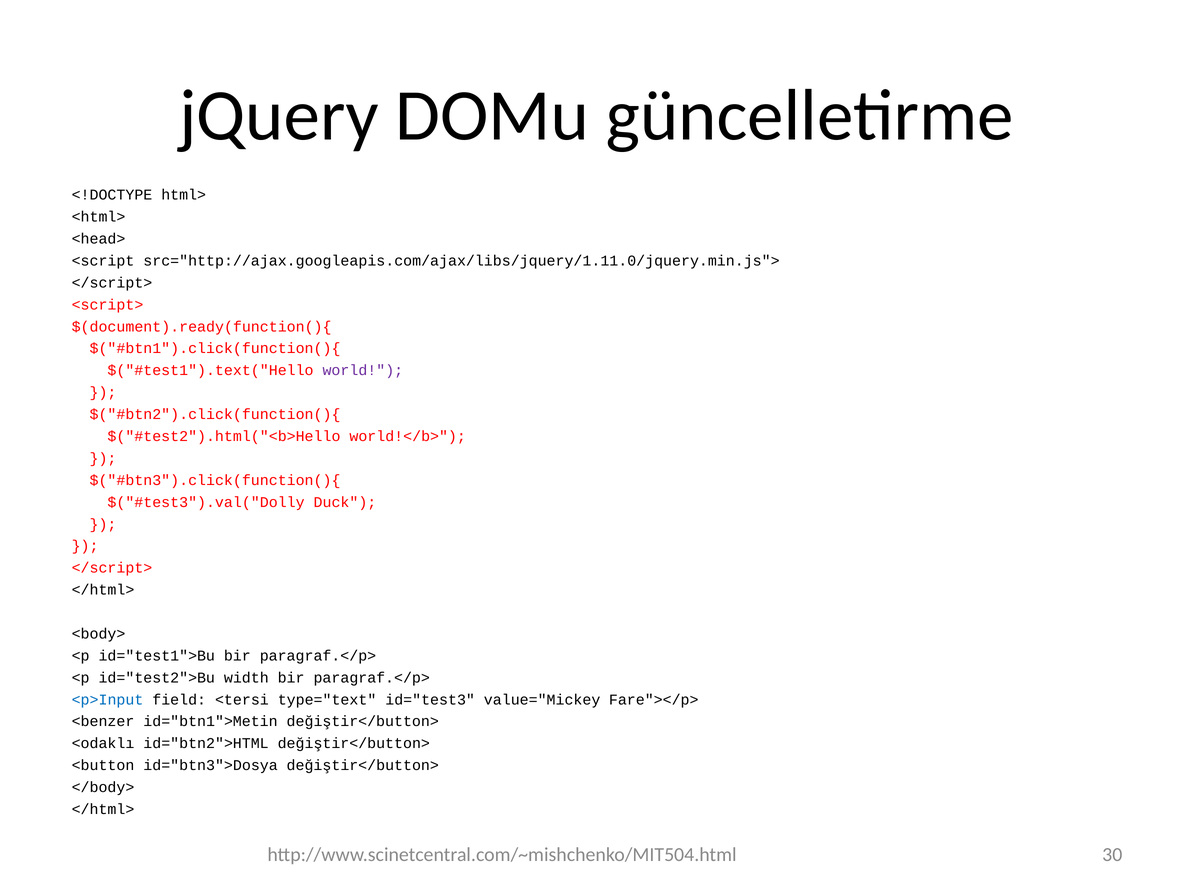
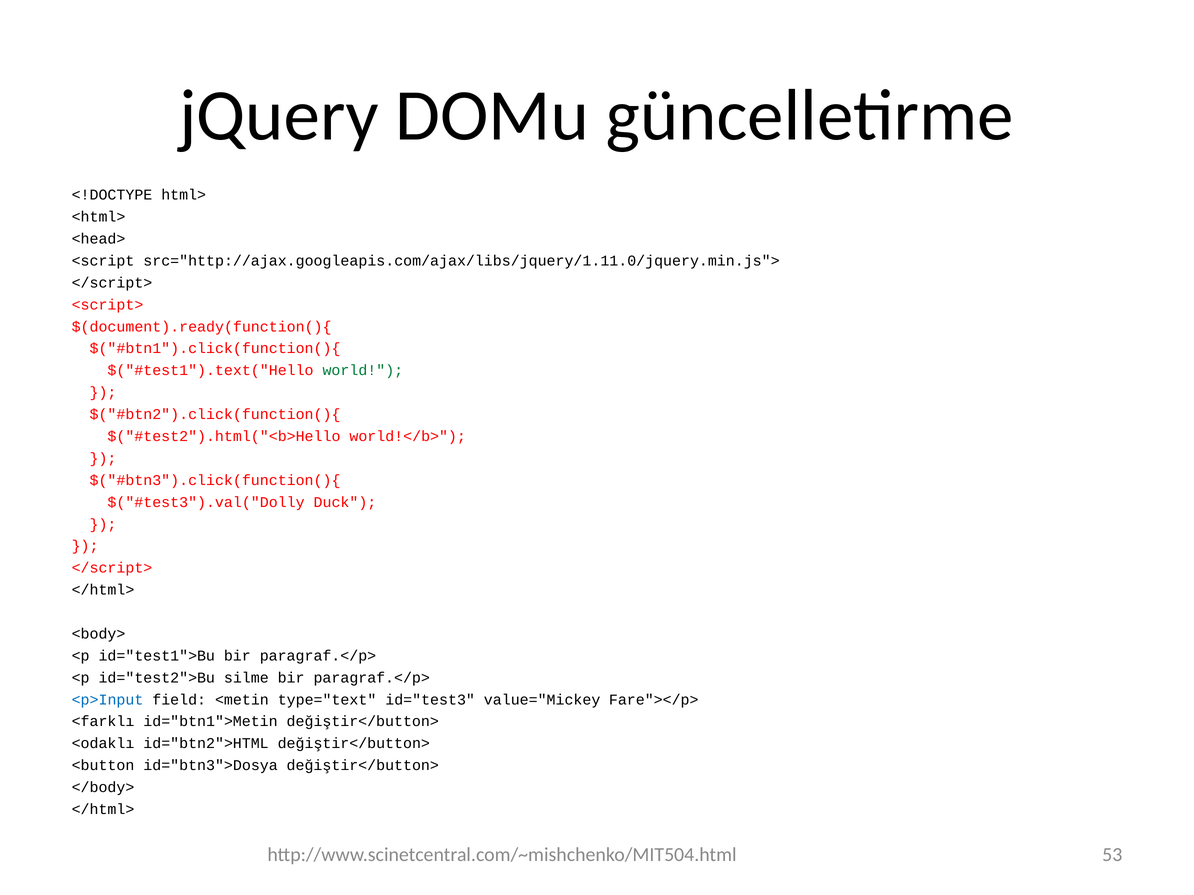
world colour: purple -> green
width: width -> silme
<tersi: <tersi -> <metin
<benzer: <benzer -> <farklı
30: 30 -> 53
